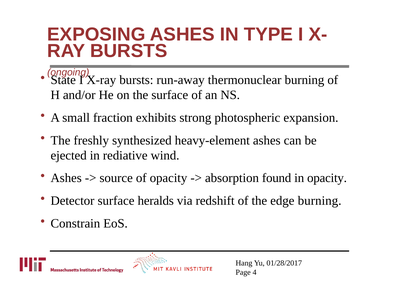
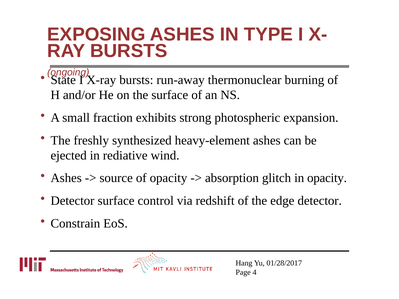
found: found -> glitch
heralds: heralds -> control
edge burning: burning -> detector
